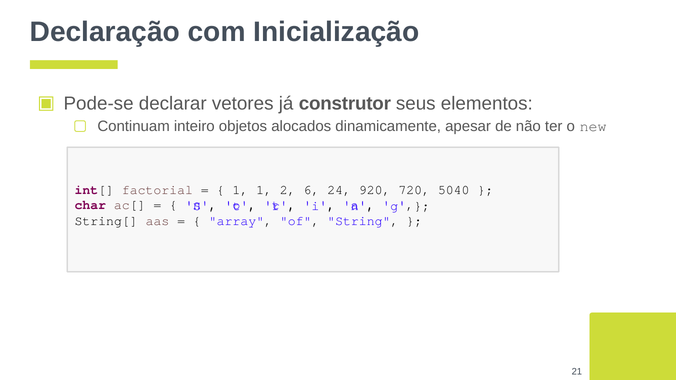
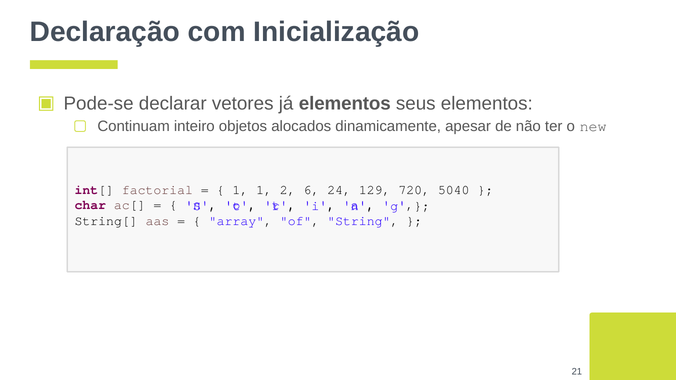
já construtor: construtor -> elementos
920: 920 -> 129
